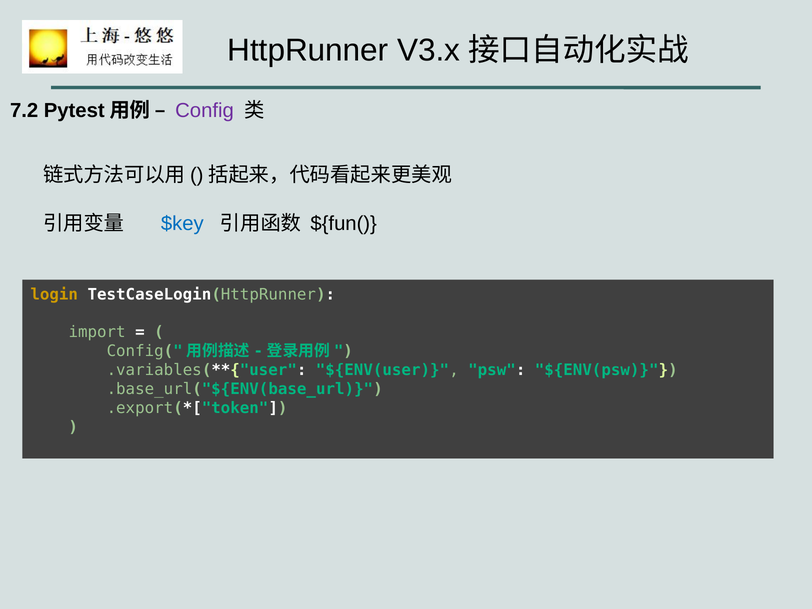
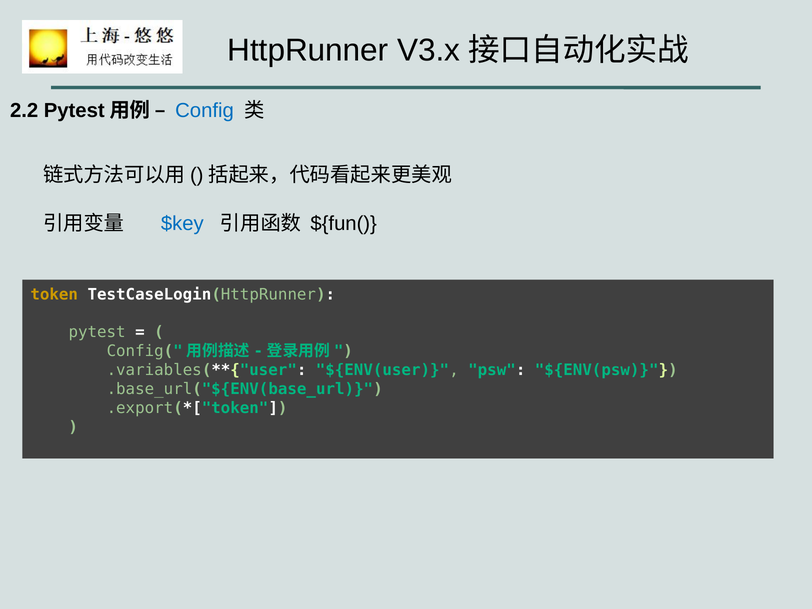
7.2: 7.2 -> 2.2
Config colour: purple -> blue
login: login -> token
import: import -> pytest
